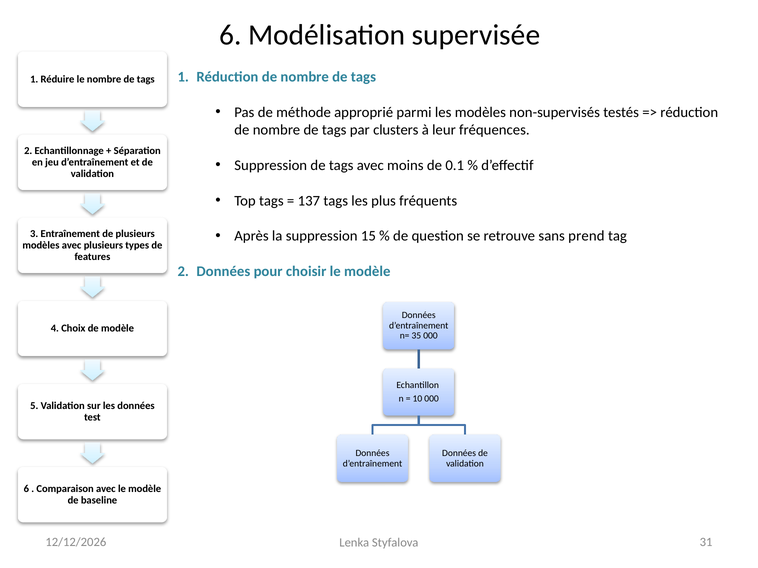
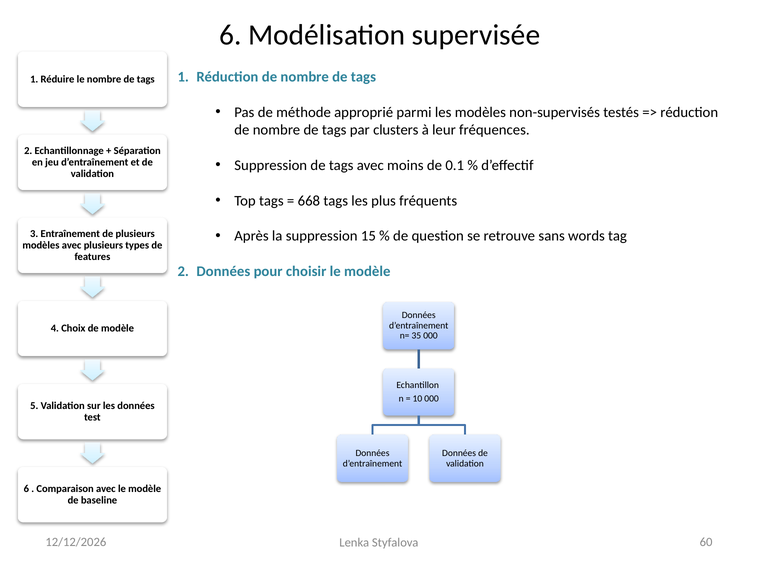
137: 137 -> 668
prend: prend -> words
31: 31 -> 60
